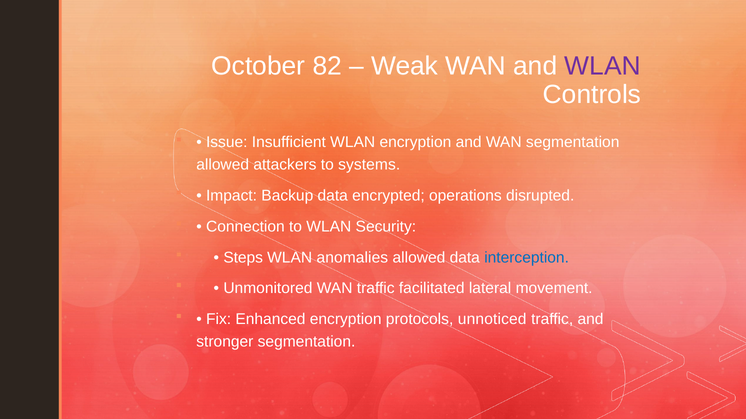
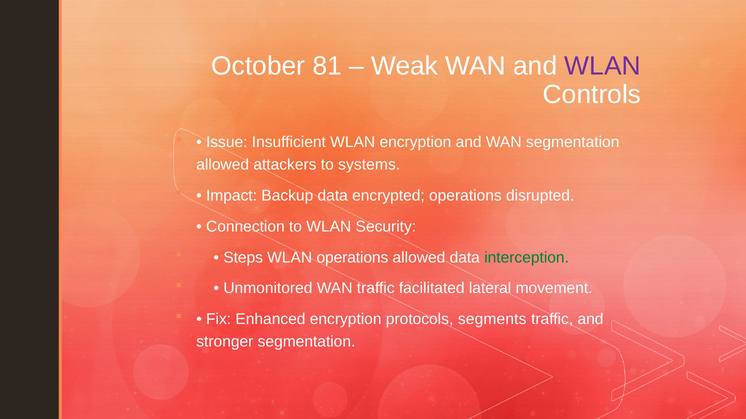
82: 82 -> 81
WLAN anomalies: anomalies -> operations
interception colour: blue -> green
unnoticed: unnoticed -> segments
